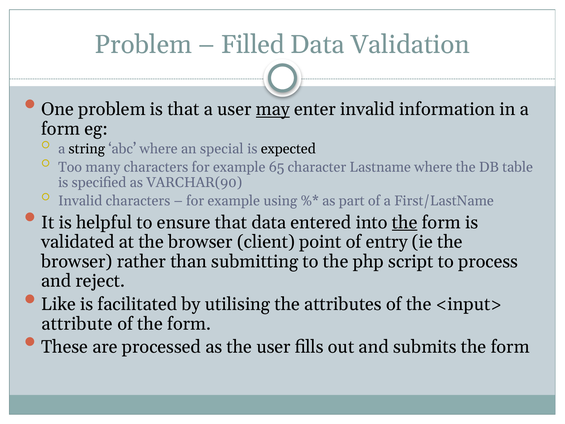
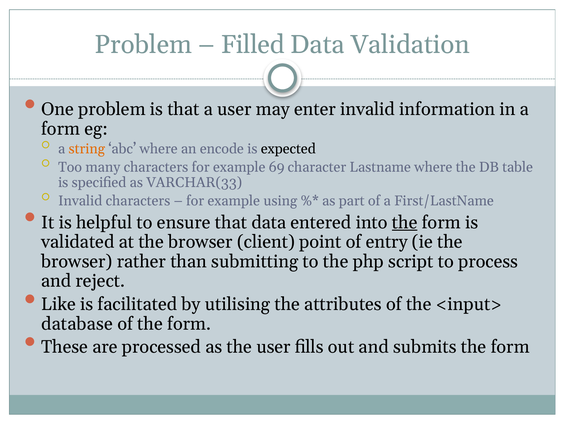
may underline: present -> none
string colour: black -> orange
special: special -> encode
65: 65 -> 69
VARCHAR(90: VARCHAR(90 -> VARCHAR(33
attribute: attribute -> database
